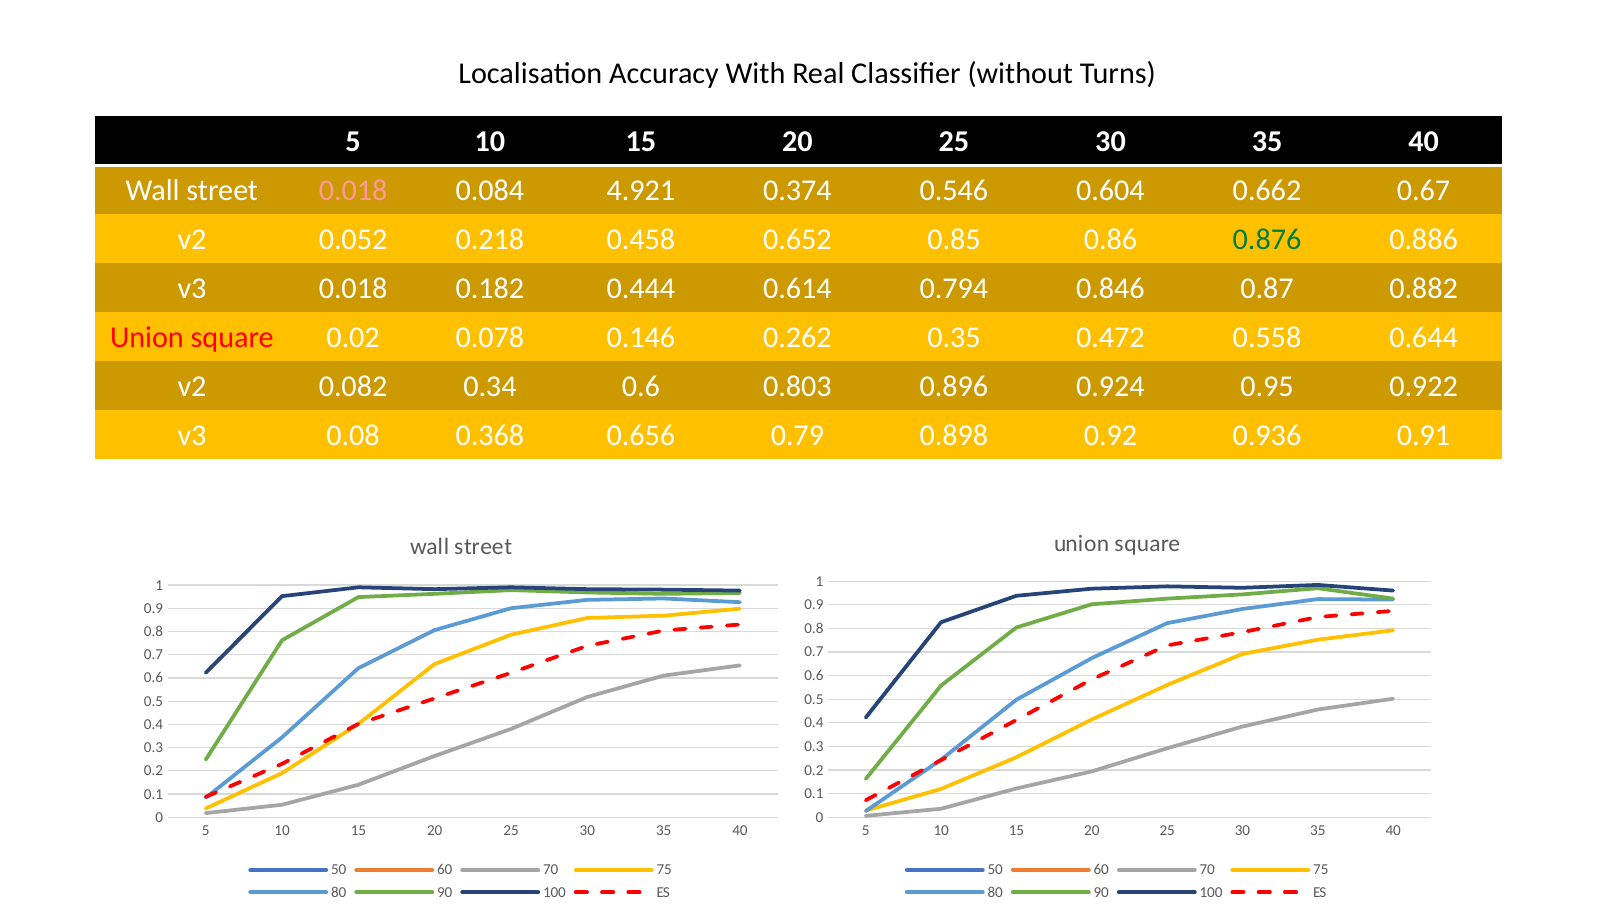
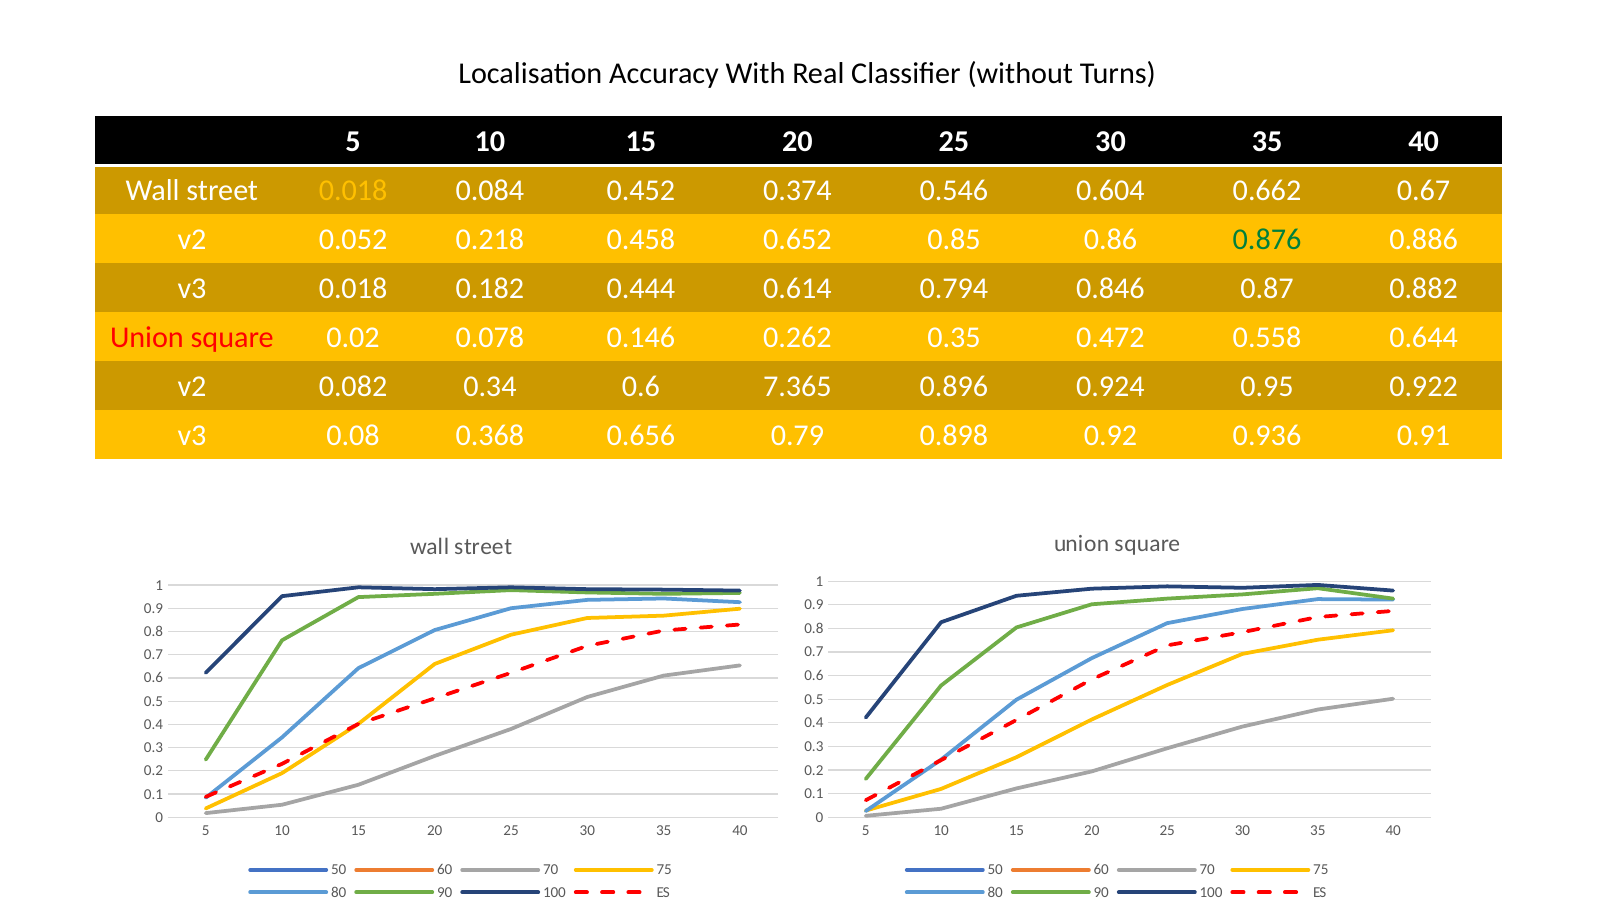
0.018 at (353, 191) colour: pink -> yellow
4.921: 4.921 -> 0.452
0.803: 0.803 -> 7.365
